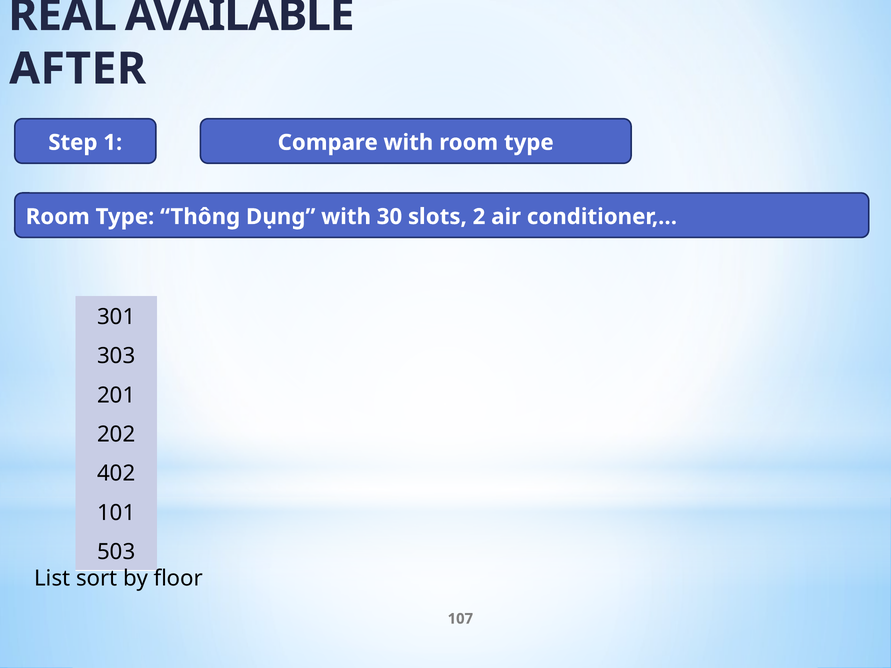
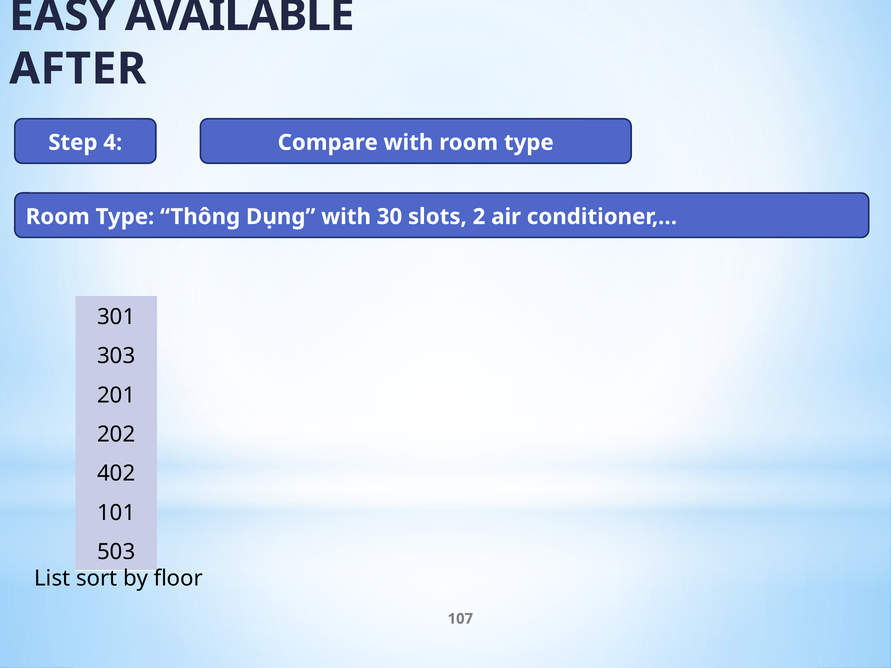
REAL: REAL -> EASY
1: 1 -> 4
